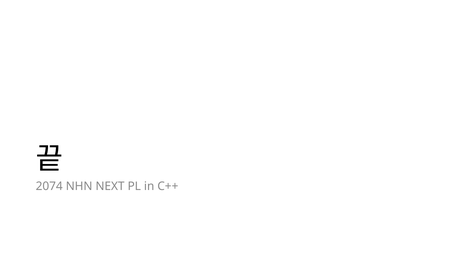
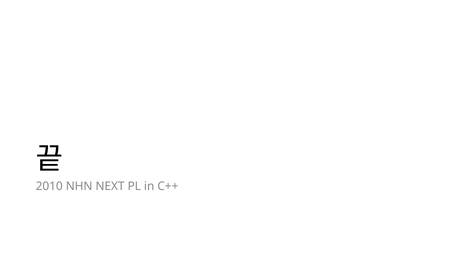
2074: 2074 -> 2010
